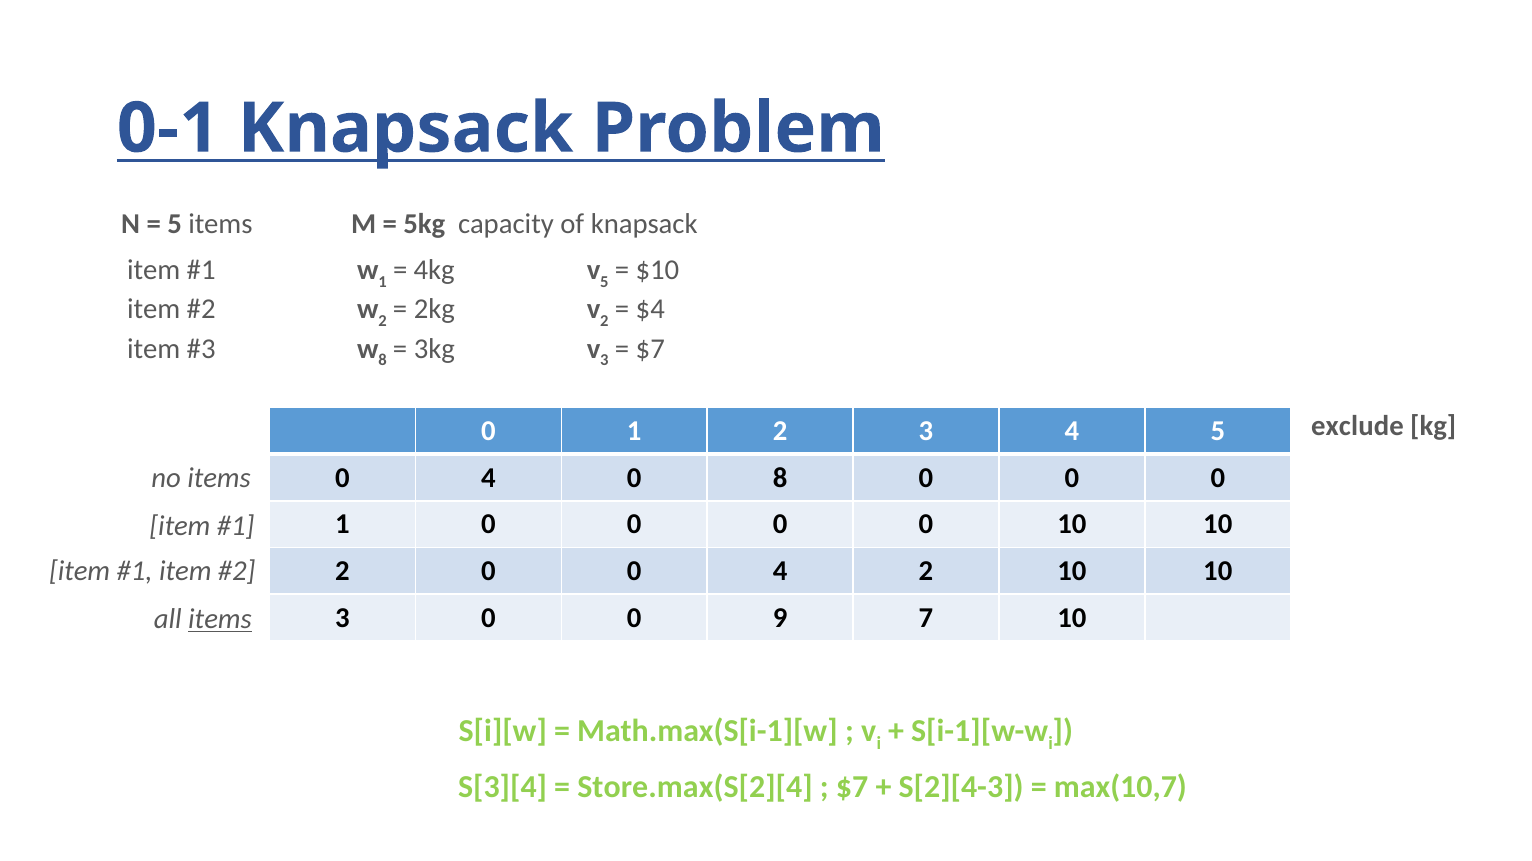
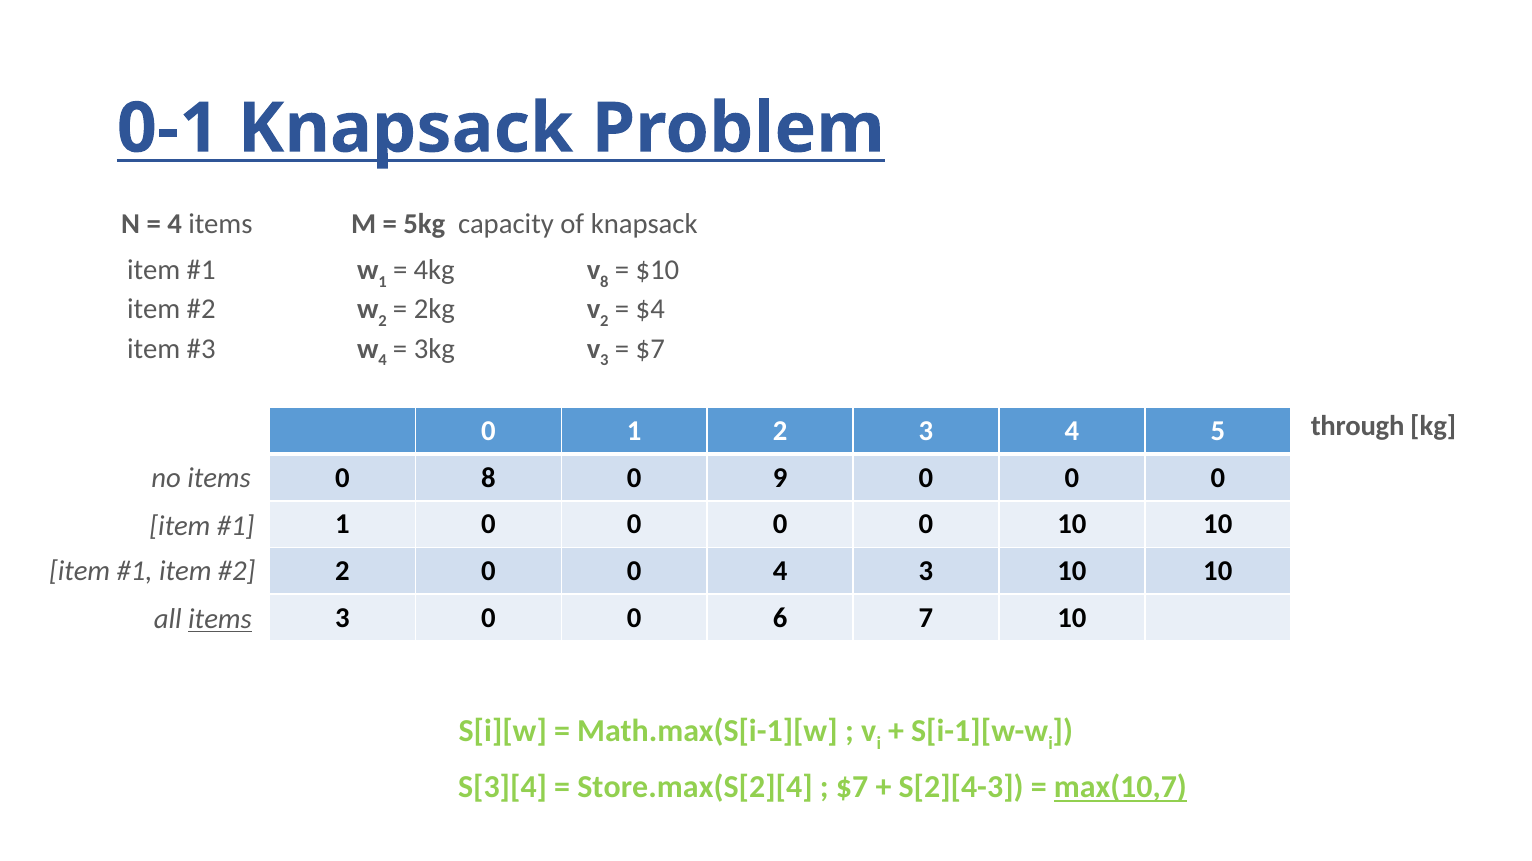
5 at (175, 224): 5 -> 4
5 at (604, 282): 5 -> 8
8 at (382, 360): 8 -> 4
exclude: exclude -> through
4 at (488, 478): 4 -> 8
0 8: 8 -> 9
4 2: 2 -> 3
9: 9 -> 6
max(10,7 underline: none -> present
